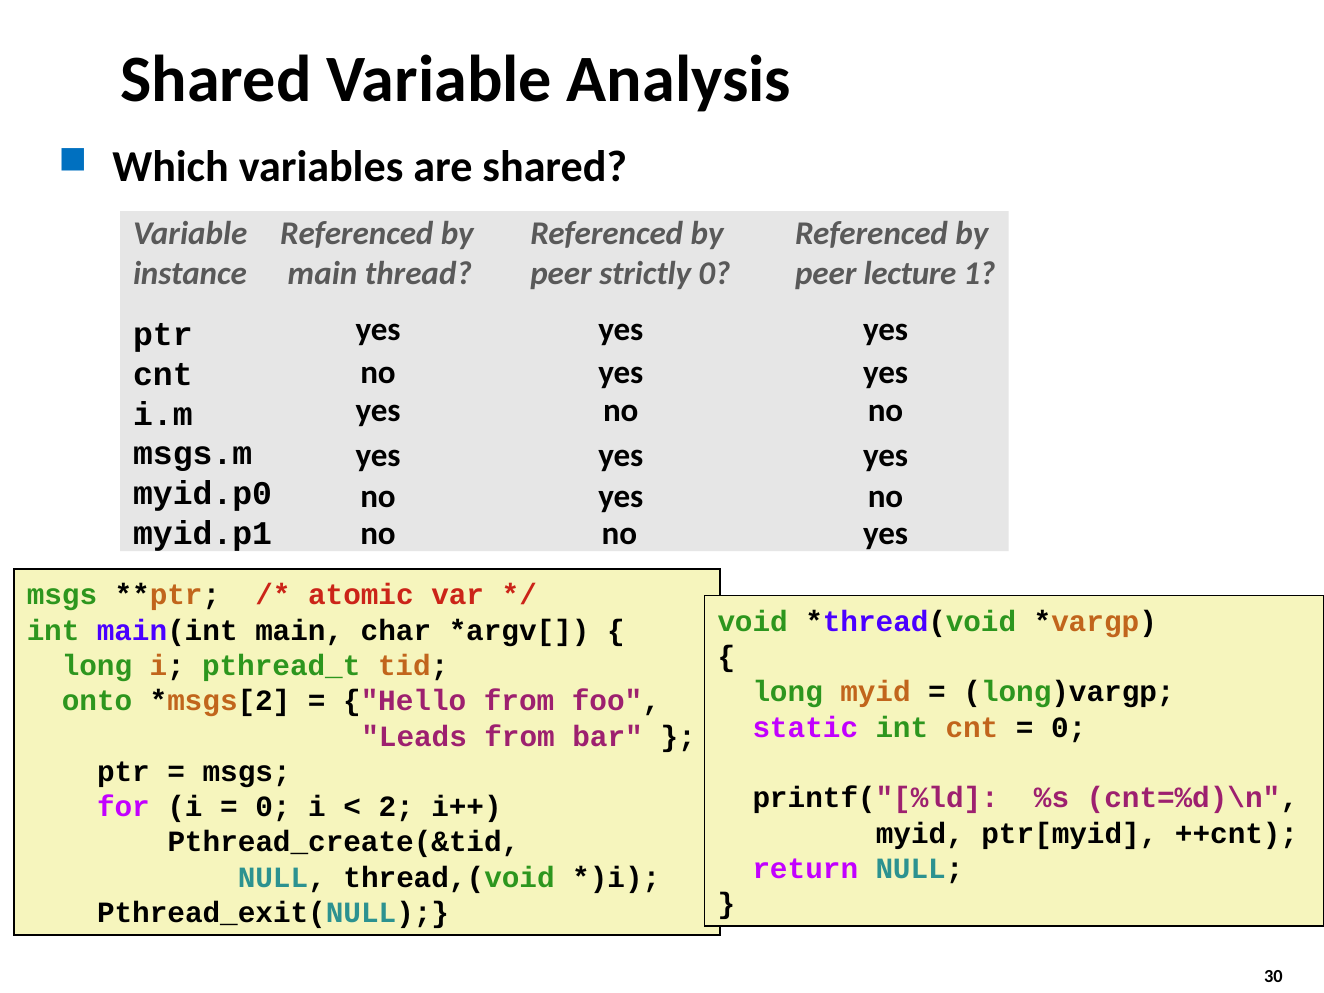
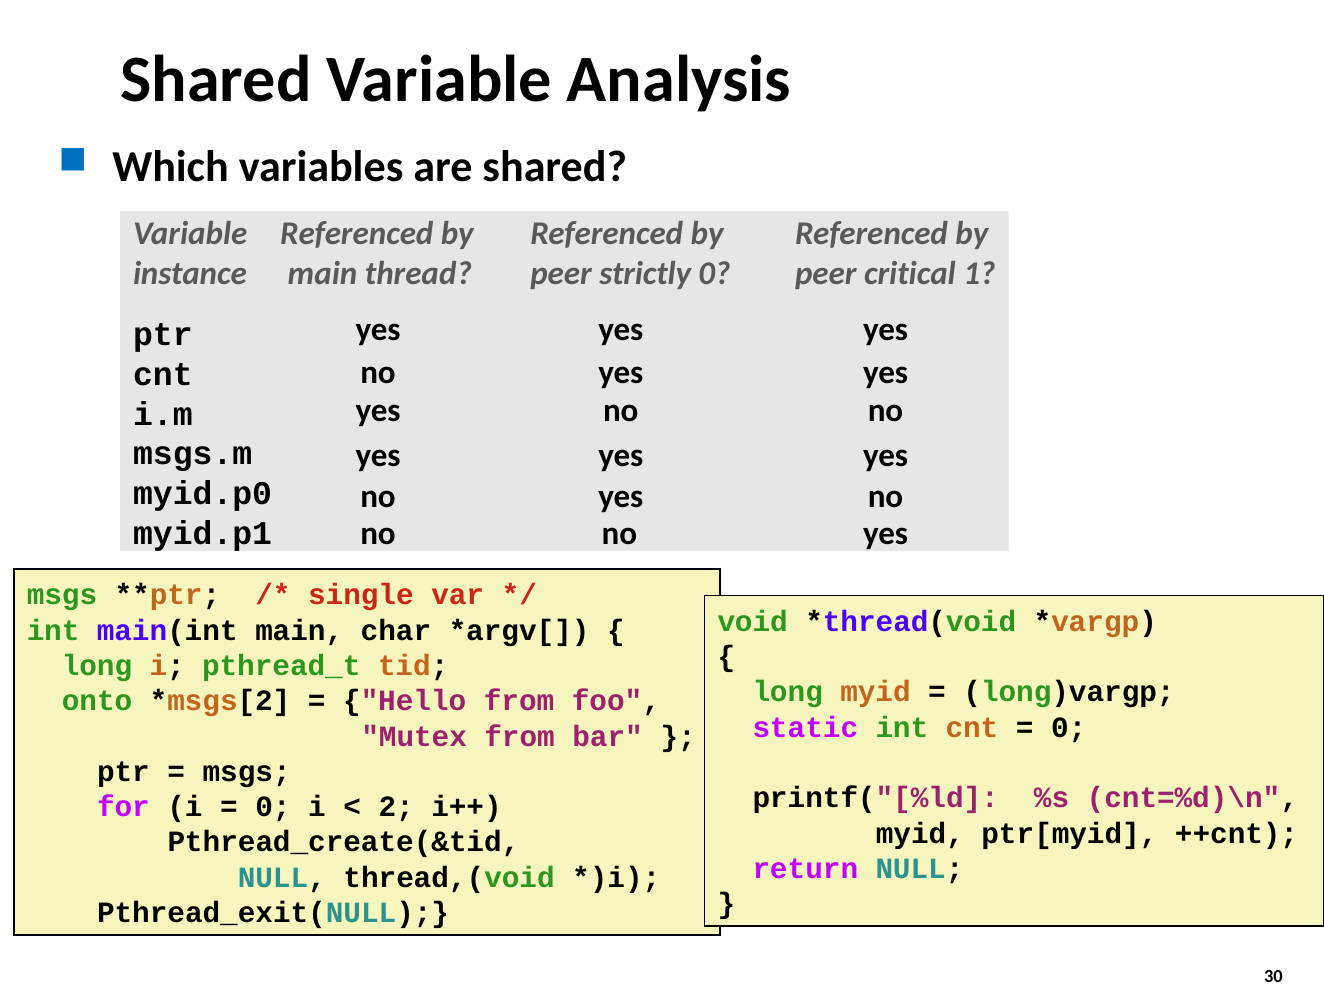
lecture: lecture -> critical
atomic: atomic -> single
Leads: Leads -> Mutex
